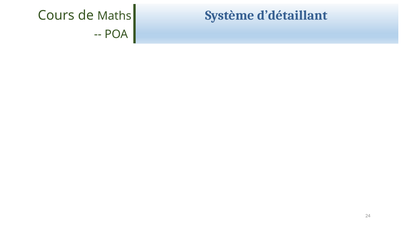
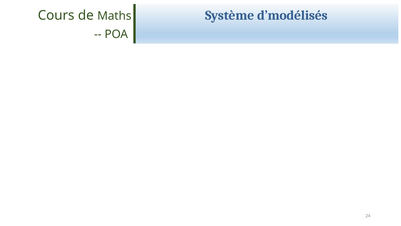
d’détaillant: d’détaillant -> d’modélisés
